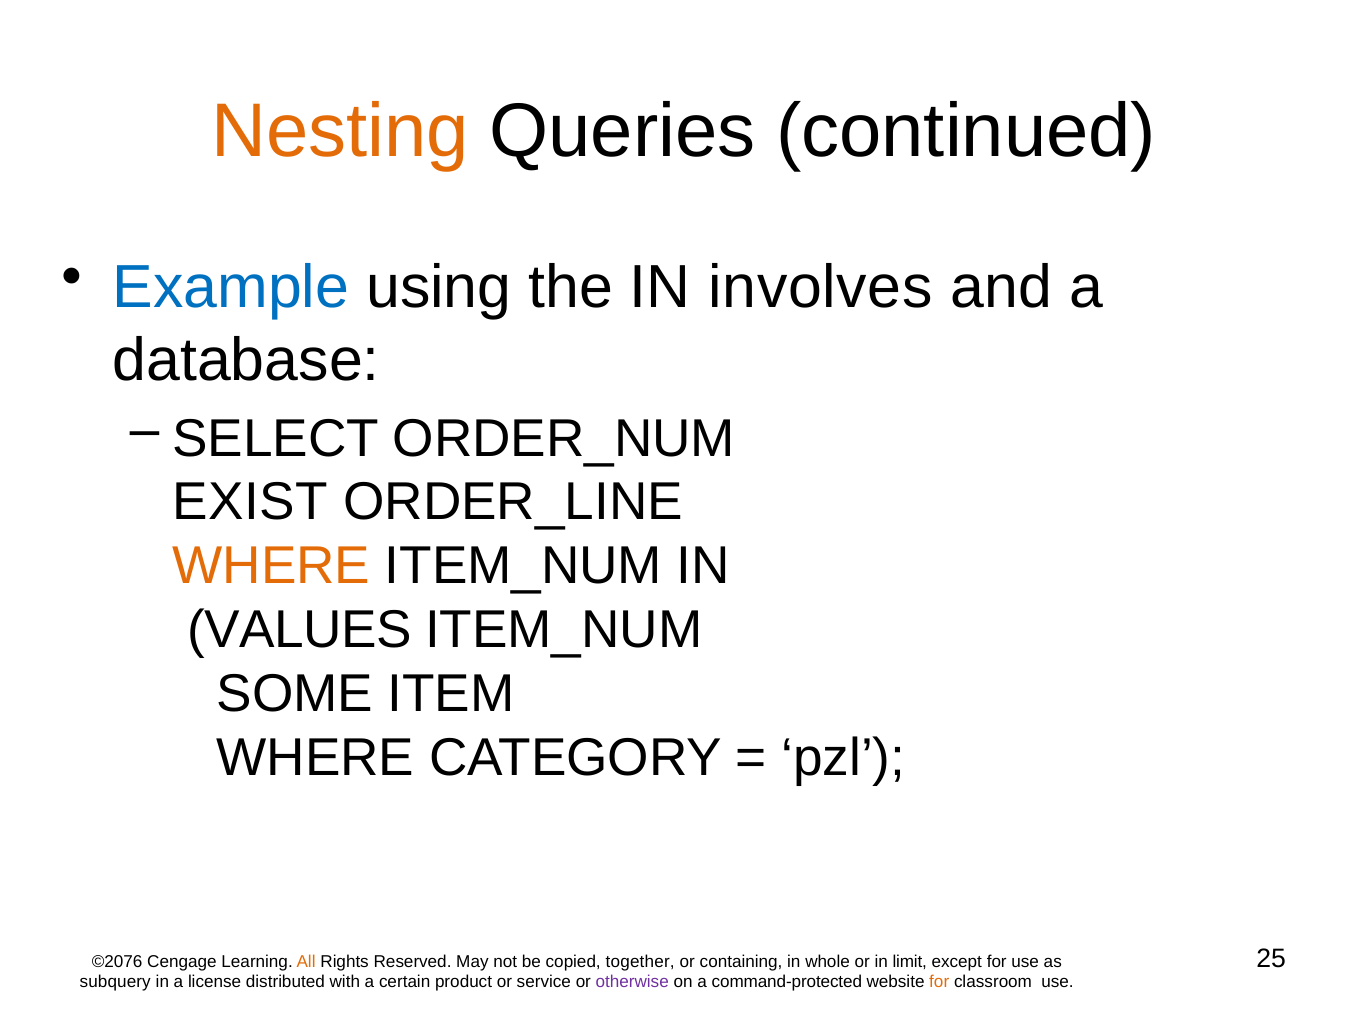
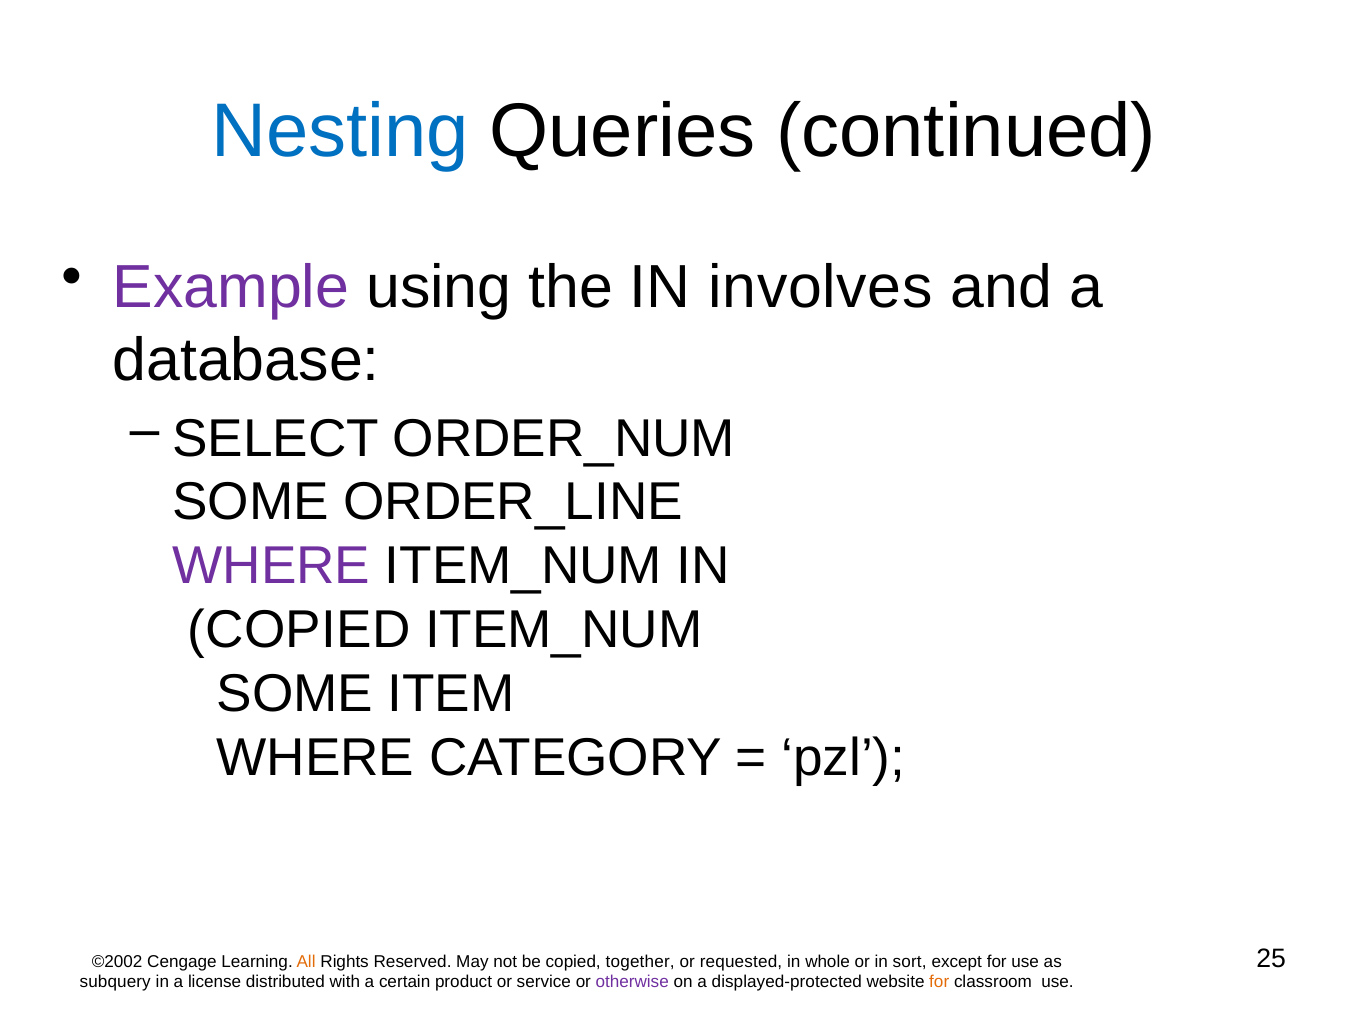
Nesting colour: orange -> blue
Example colour: blue -> purple
EXIST at (250, 502): EXIST -> SOME
WHERE at (271, 566) colour: orange -> purple
VALUES at (300, 630): VALUES -> COPIED
©2076: ©2076 -> ©2002
containing: containing -> requested
limit: limit -> sort
command-protected: command-protected -> displayed-protected
